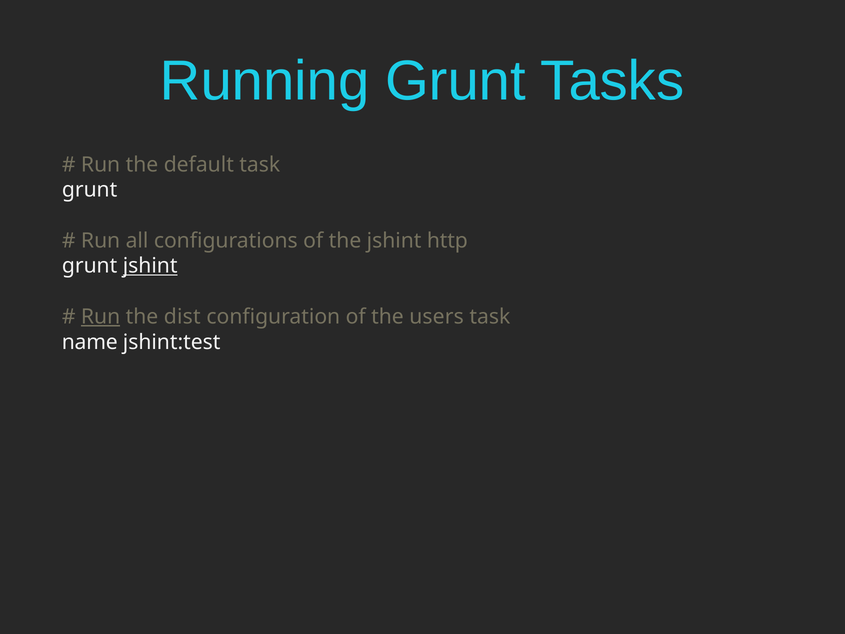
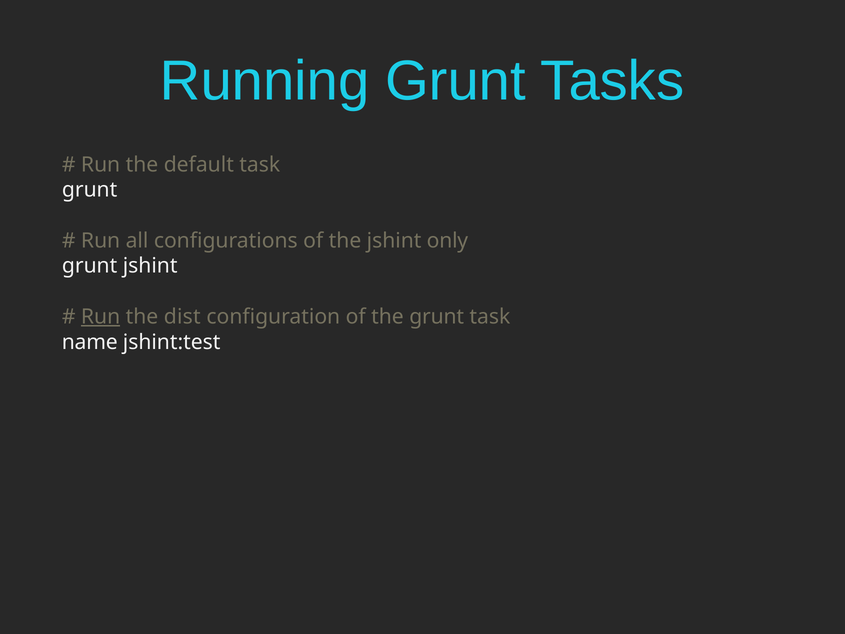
http: http -> only
jshint at (150, 266) underline: present -> none
the users: users -> grunt
